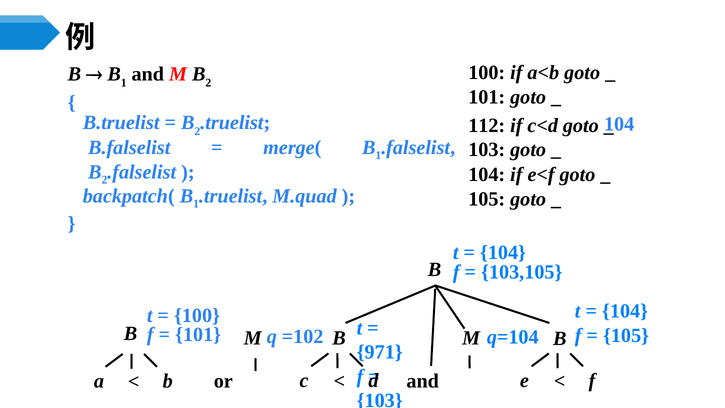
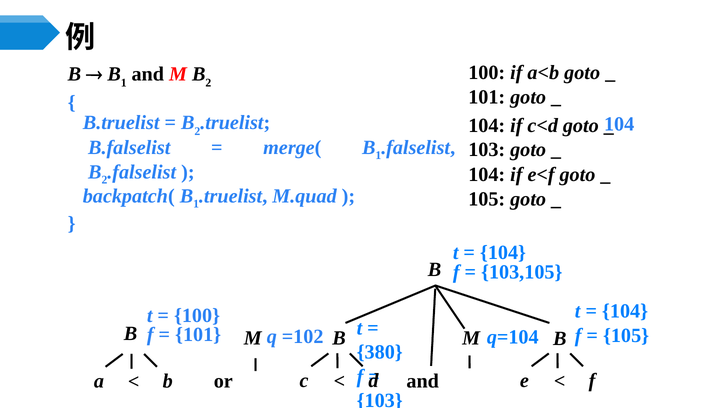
112 at (487, 125): 112 -> 104
971: 971 -> 380
